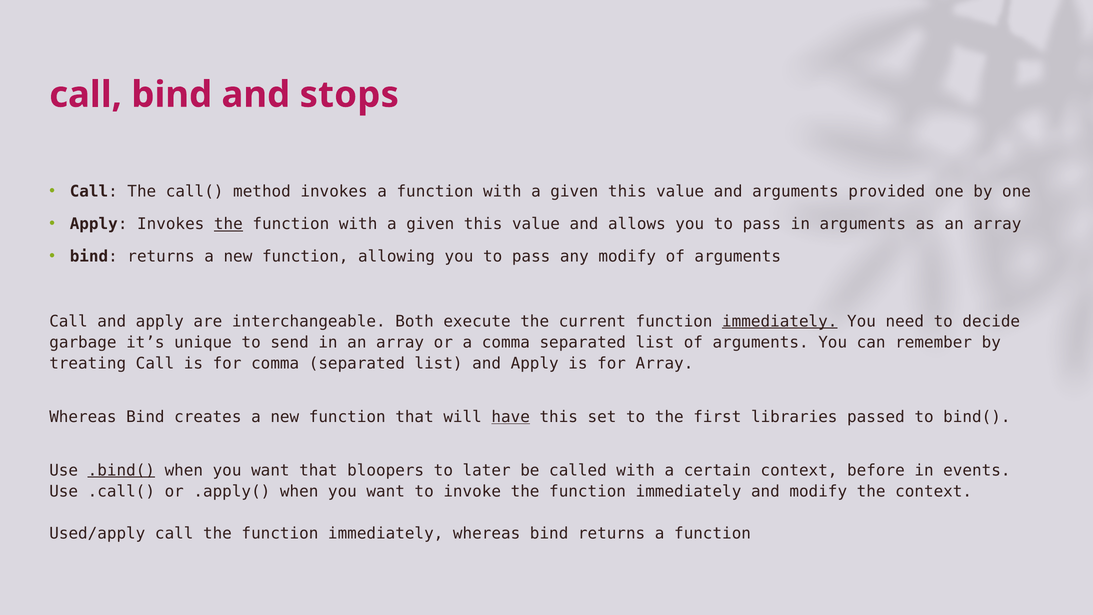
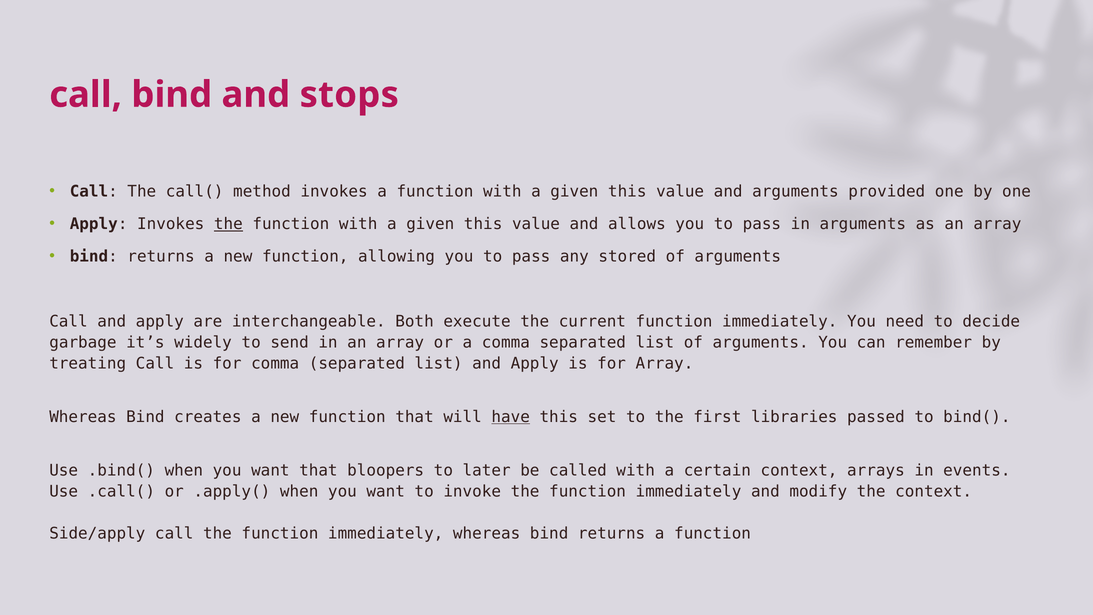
any modify: modify -> stored
immediately at (780, 321) underline: present -> none
unique: unique -> widely
.bind( underline: present -> none
before: before -> arrays
Used/apply: Used/apply -> Side/apply
